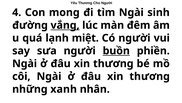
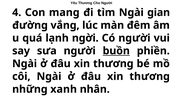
mong: mong -> mang
sinh: sinh -> gian
vắng underline: present -> none
miệt: miệt -> ngời
